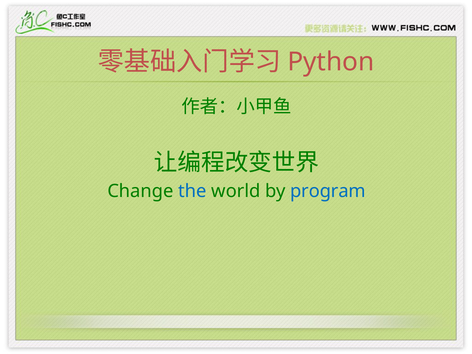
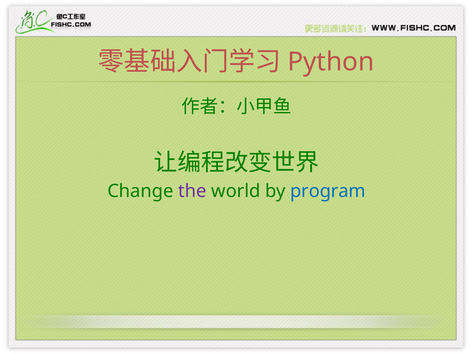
the colour: blue -> purple
